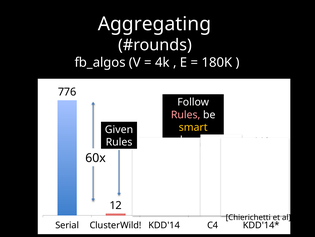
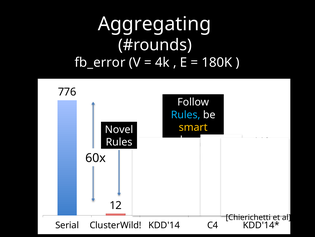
fb_algos: fb_algos -> fb_error
Rules at (186, 114) colour: pink -> light blue
Given: Given -> Novel
